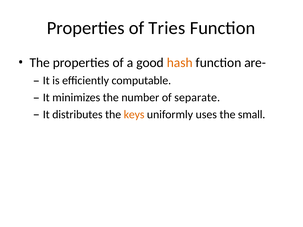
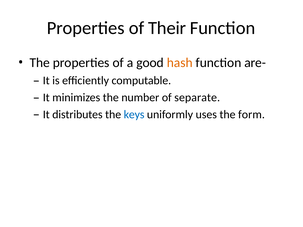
Tries: Tries -> Their
keys colour: orange -> blue
small: small -> form
